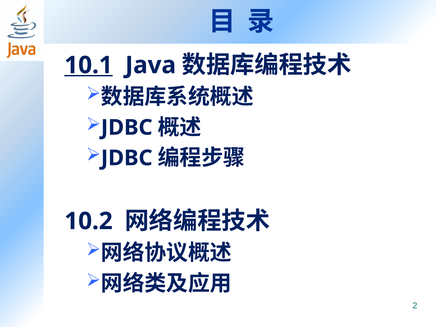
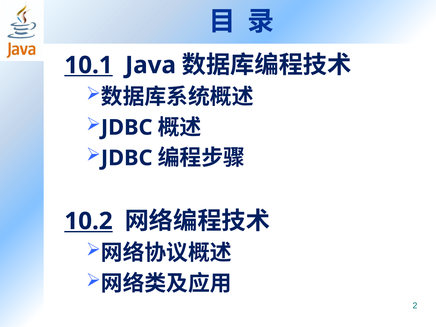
10.2 underline: none -> present
